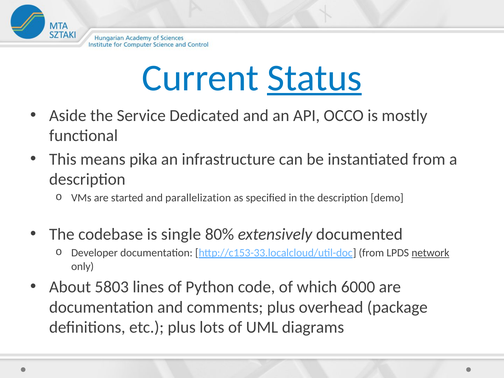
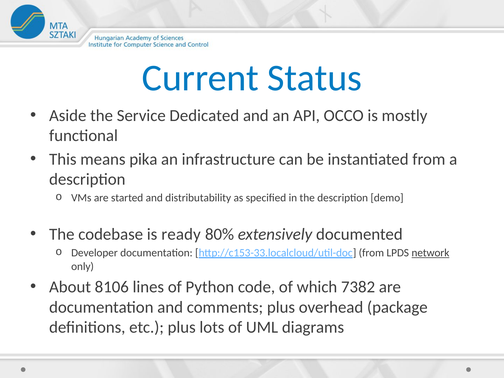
Status underline: present -> none
parallelization: parallelization -> distributability
single: single -> ready
5803: 5803 -> 8106
6000: 6000 -> 7382
